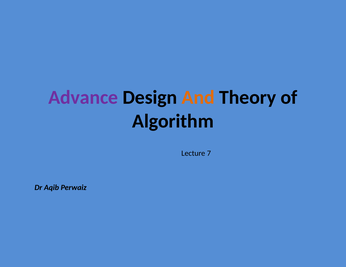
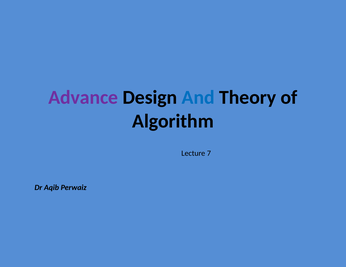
And colour: orange -> blue
